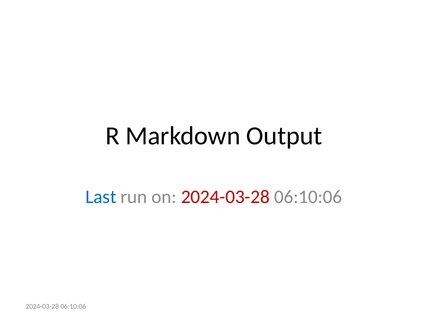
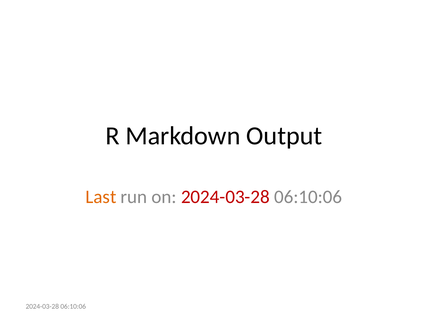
Last colour: blue -> orange
